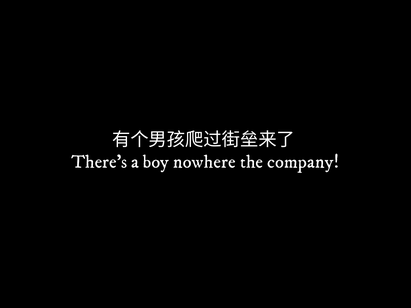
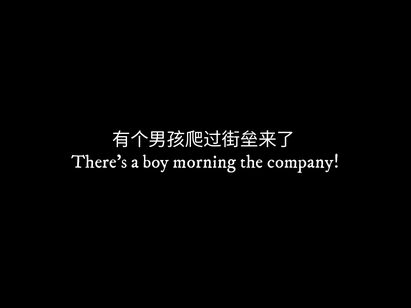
nowhere: nowhere -> morning
